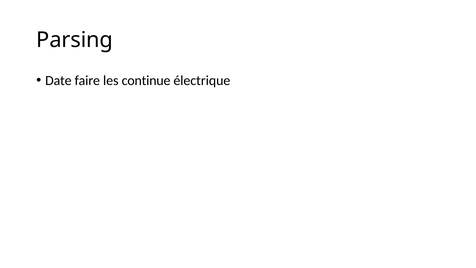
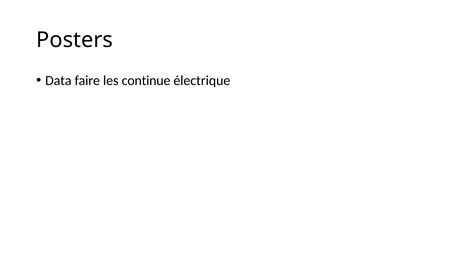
Parsing: Parsing -> Posters
Date: Date -> Data
